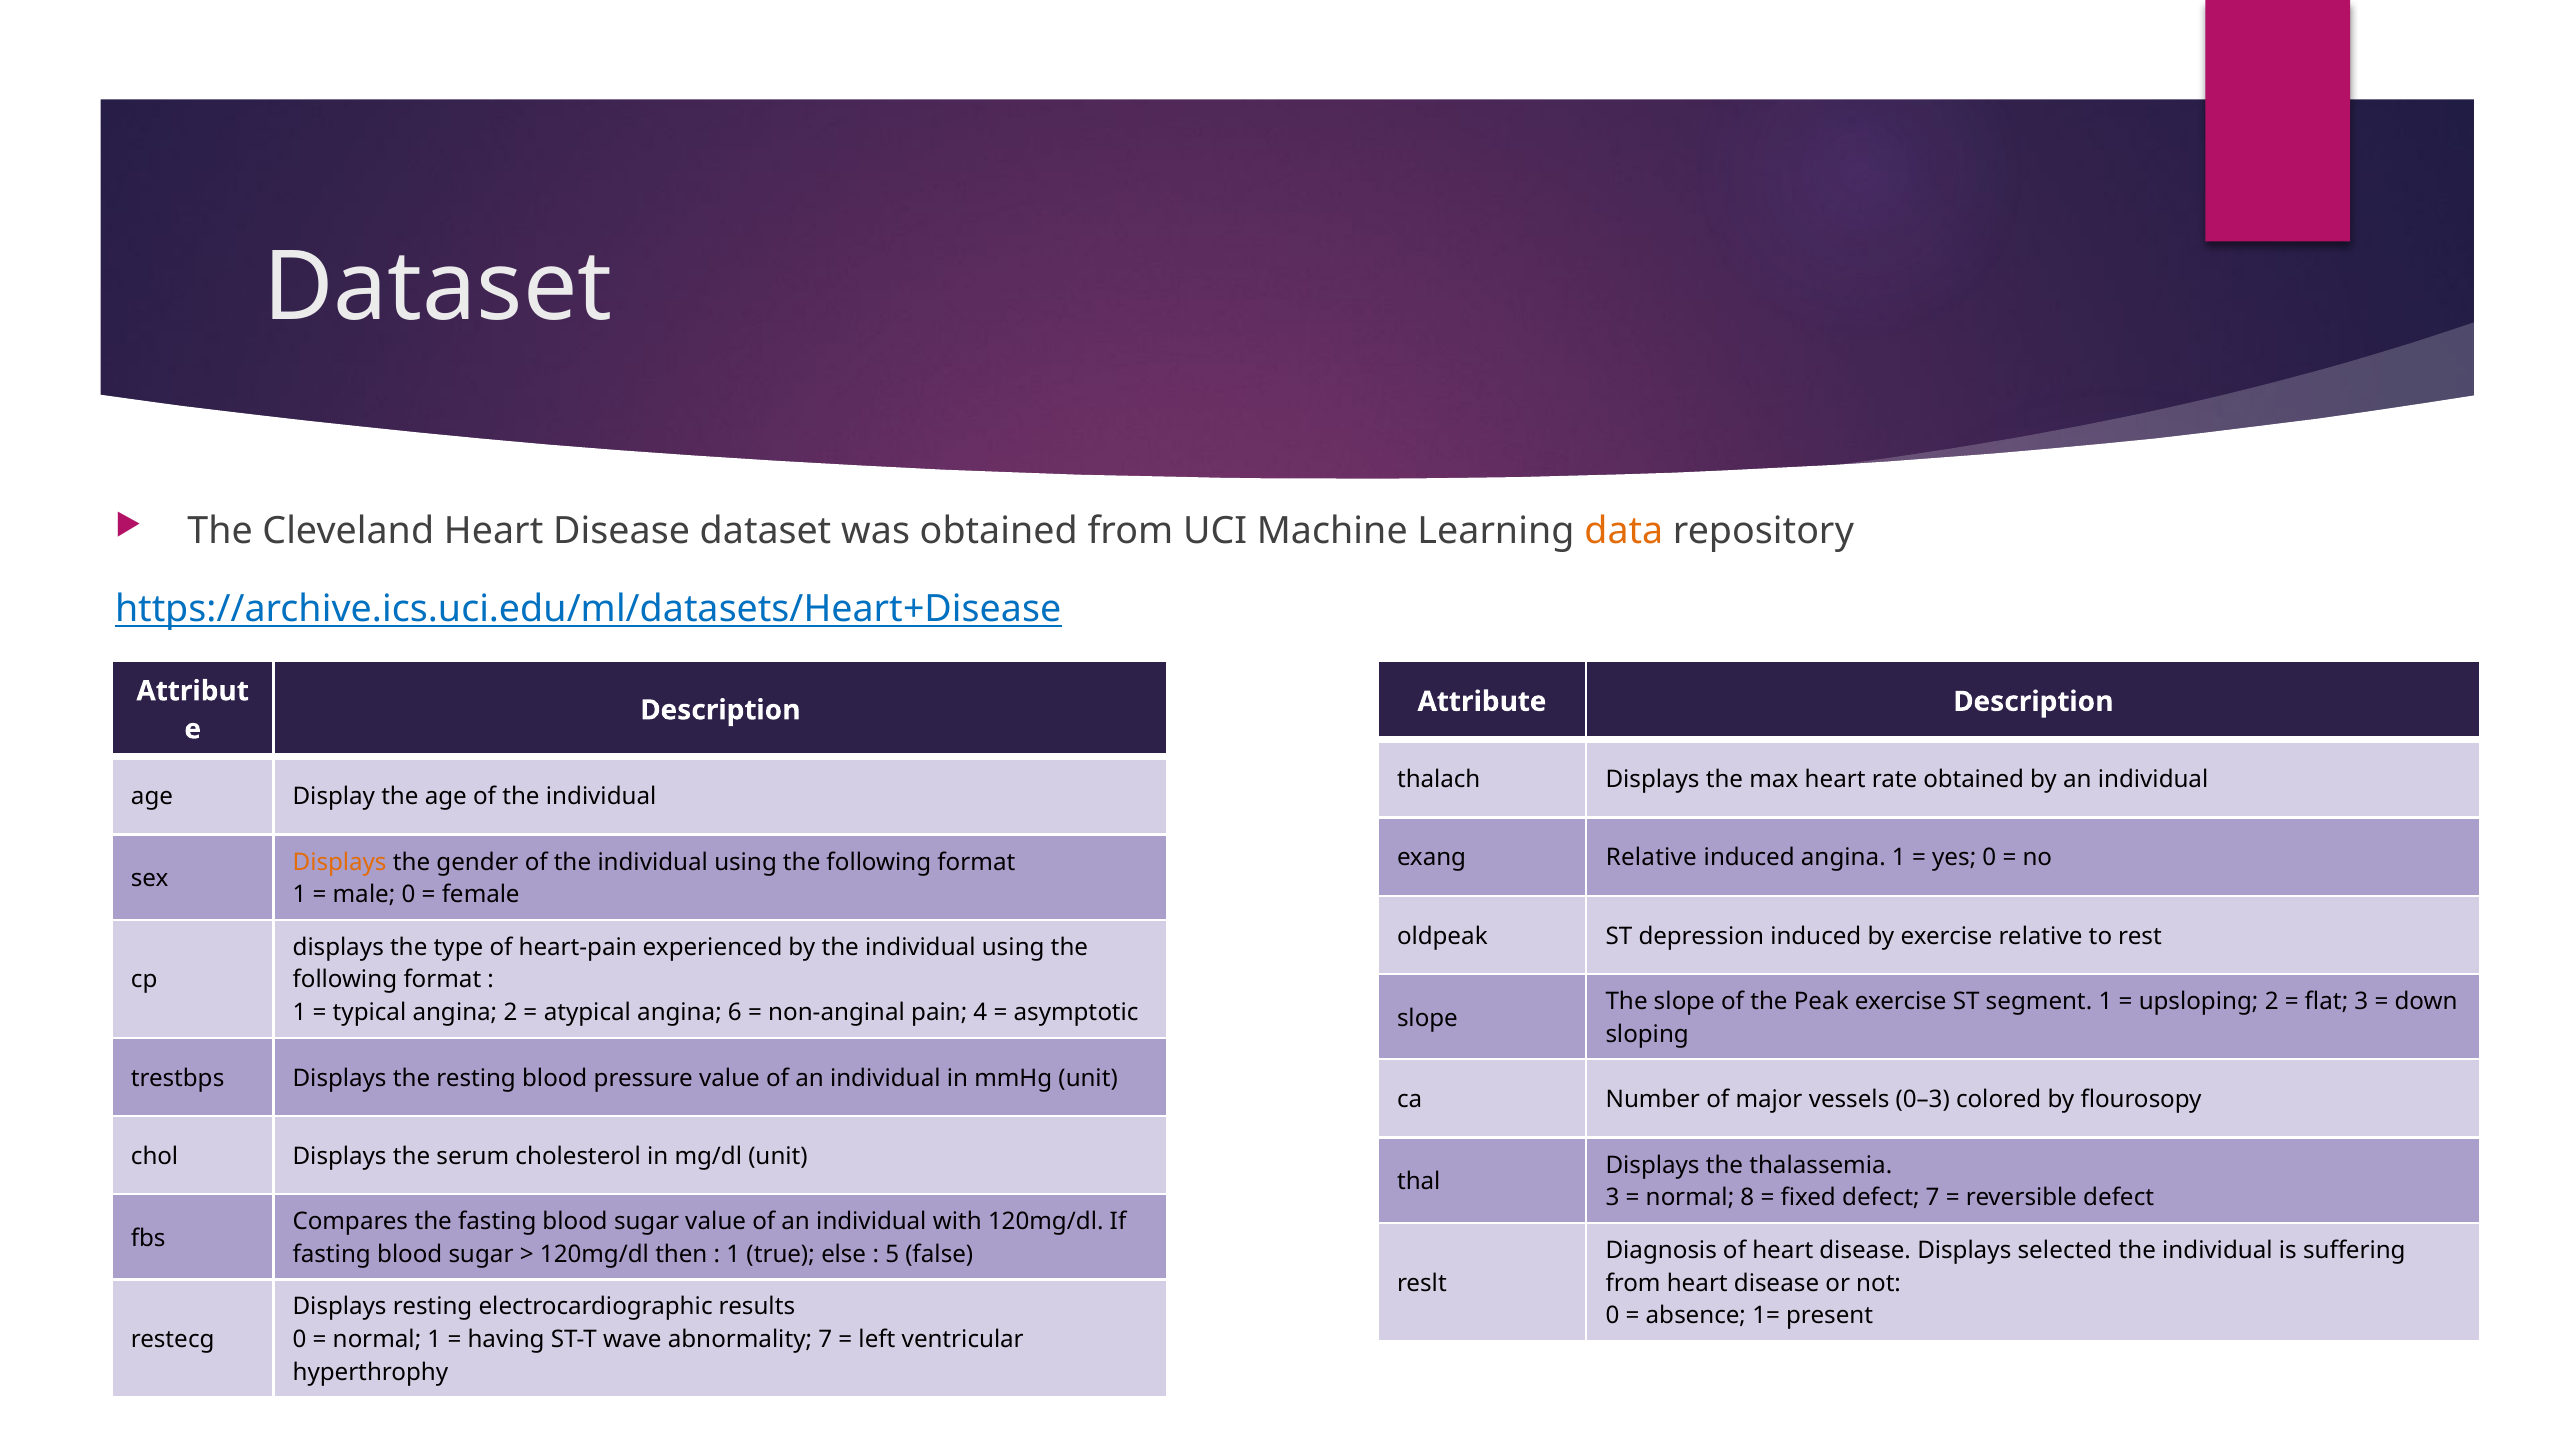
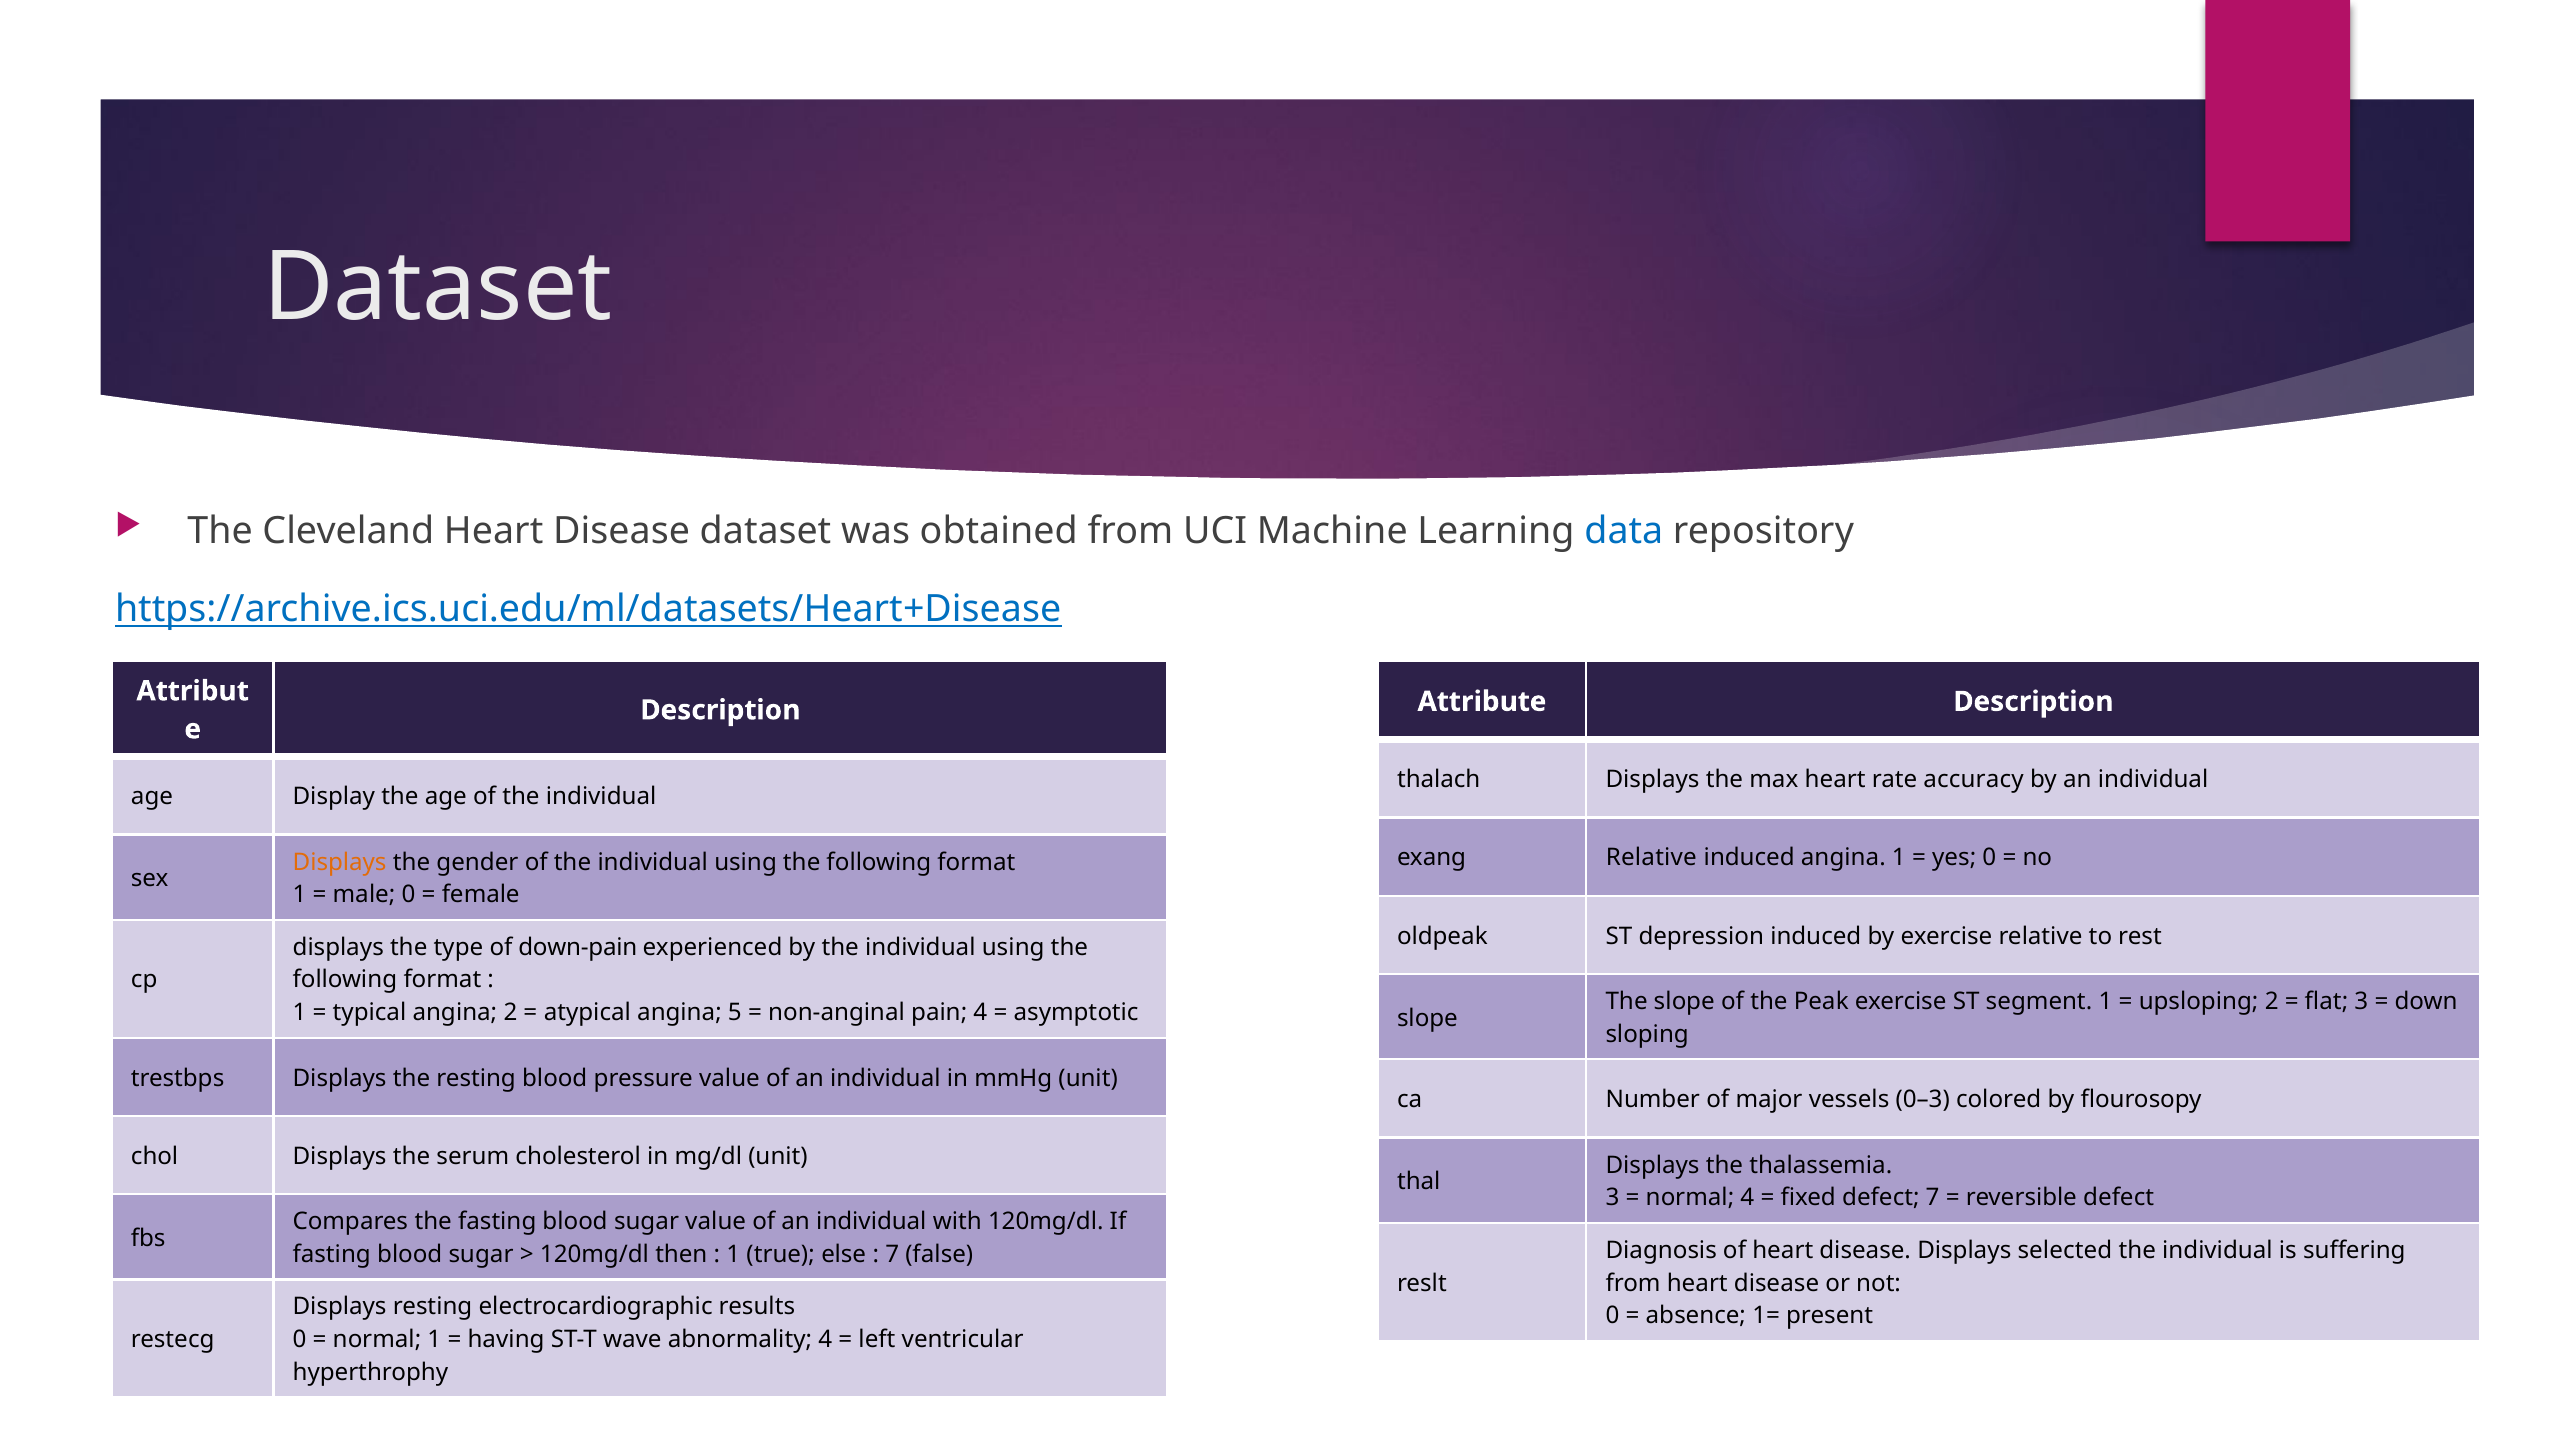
data colour: orange -> blue
rate obtained: obtained -> accuracy
heart-pain: heart-pain -> down-pain
6: 6 -> 5
normal 8: 8 -> 4
5 at (892, 1255): 5 -> 7
abnormality 7: 7 -> 4
